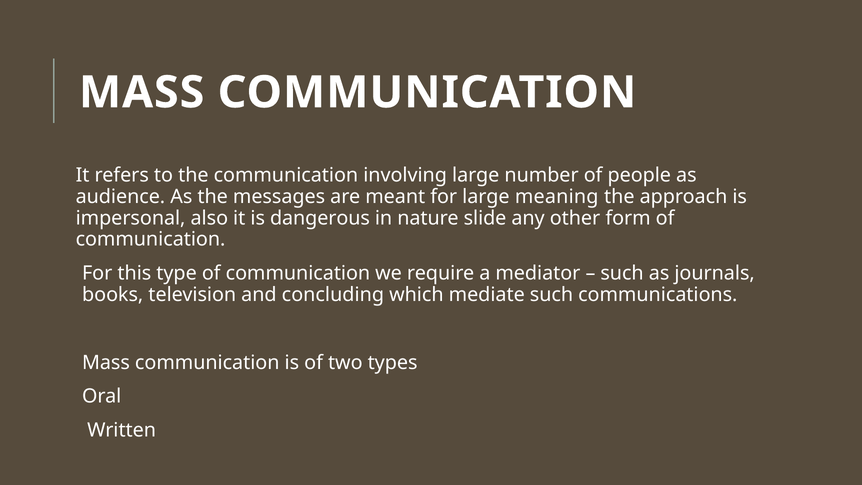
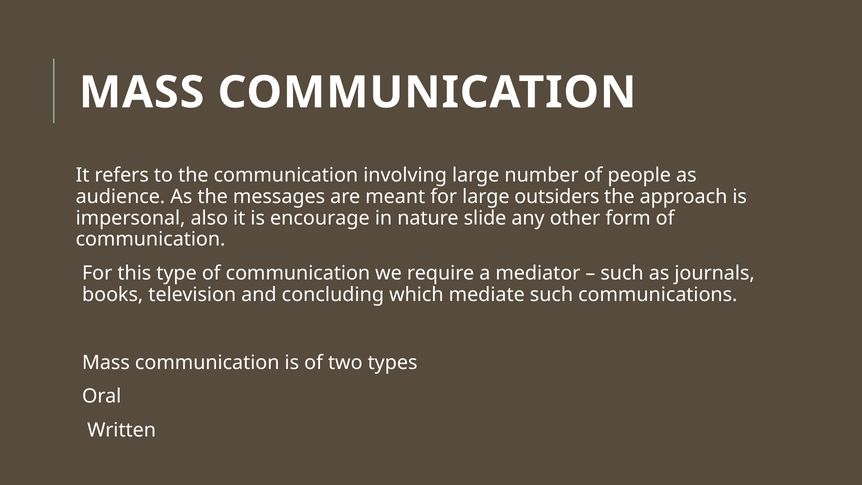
meaning: meaning -> outsiders
dangerous: dangerous -> encourage
